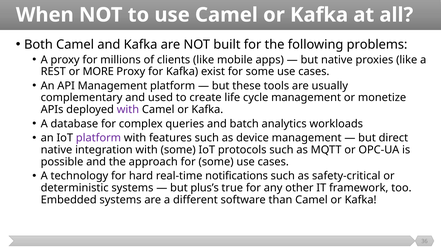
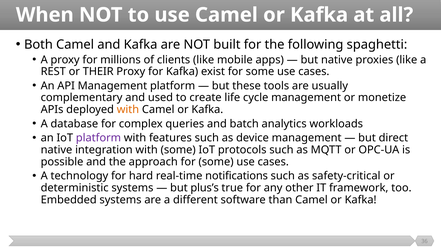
problems: problems -> spaghetti
MORE: MORE -> THEIR
with at (128, 110) colour: purple -> orange
